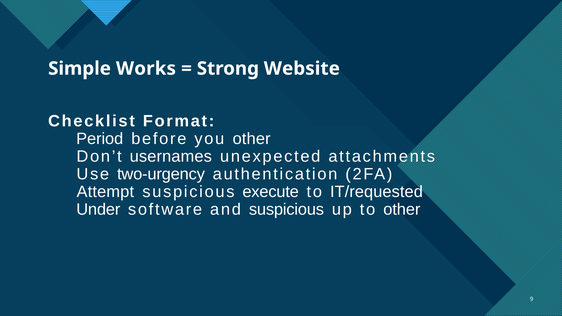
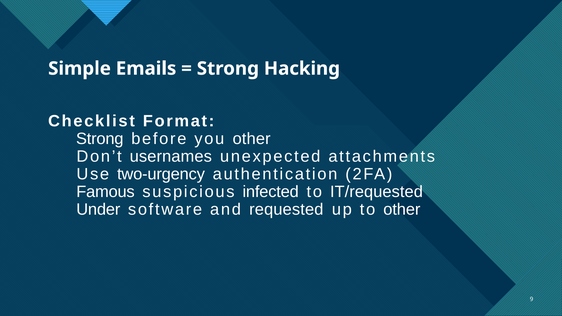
Works: Works -> Emails
Website: Website -> Hacking
Period at (100, 139): Period -> Strong
Attempt: Attempt -> Famous
execute: execute -> infected
and suspicious: suspicious -> requested
